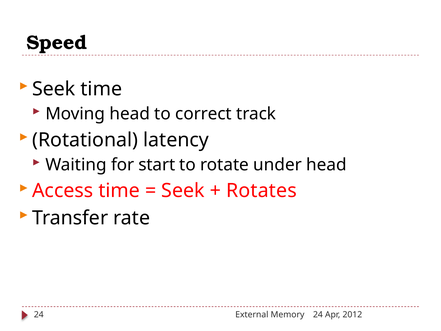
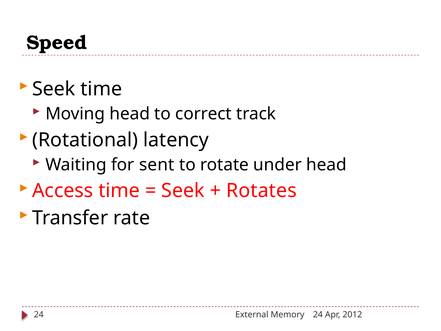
start: start -> sent
